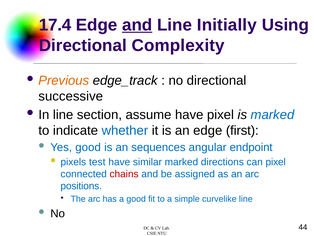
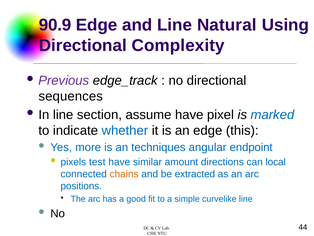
17.4: 17.4 -> 90.9
and at (137, 25) underline: present -> none
Initially: Initially -> Natural
Previous colour: orange -> purple
successive: successive -> sequences
first: first -> this
Yes good: good -> more
sequences: sequences -> techniques
similar marked: marked -> amount
can pixel: pixel -> local
chains colour: red -> orange
assigned: assigned -> extracted
